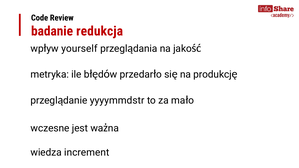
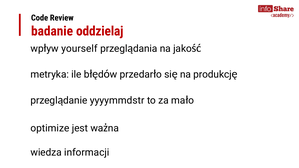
redukcja: redukcja -> oddzielaj
wczesne: wczesne -> optimize
increment: increment -> informacji
